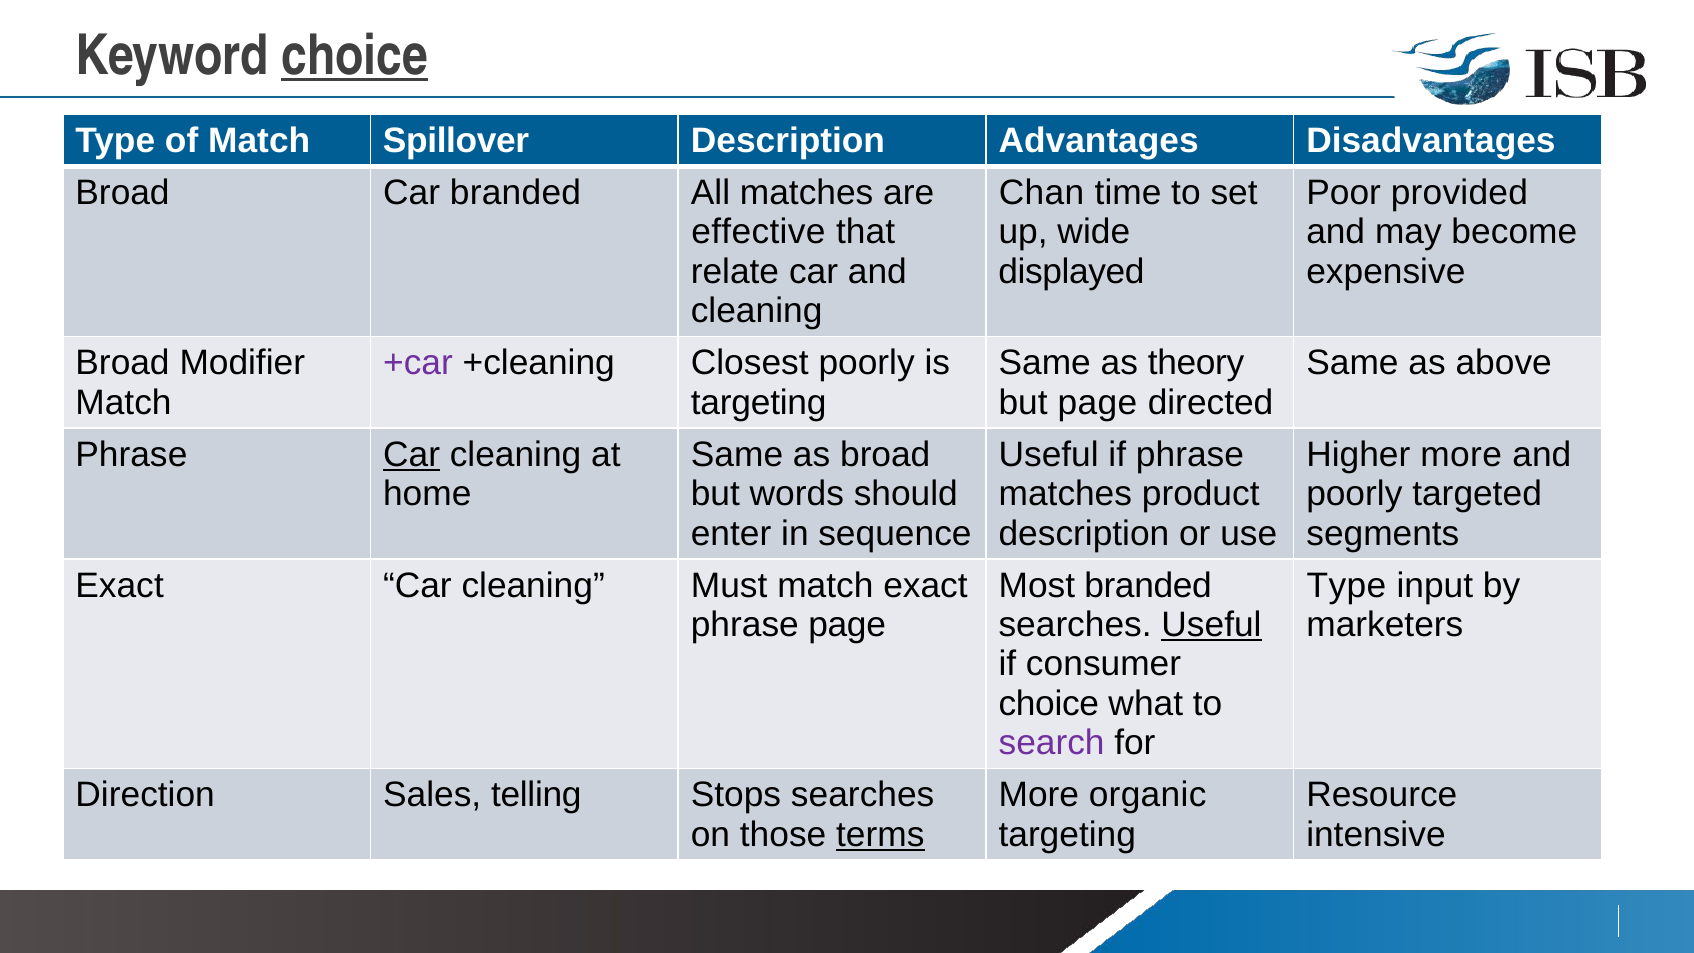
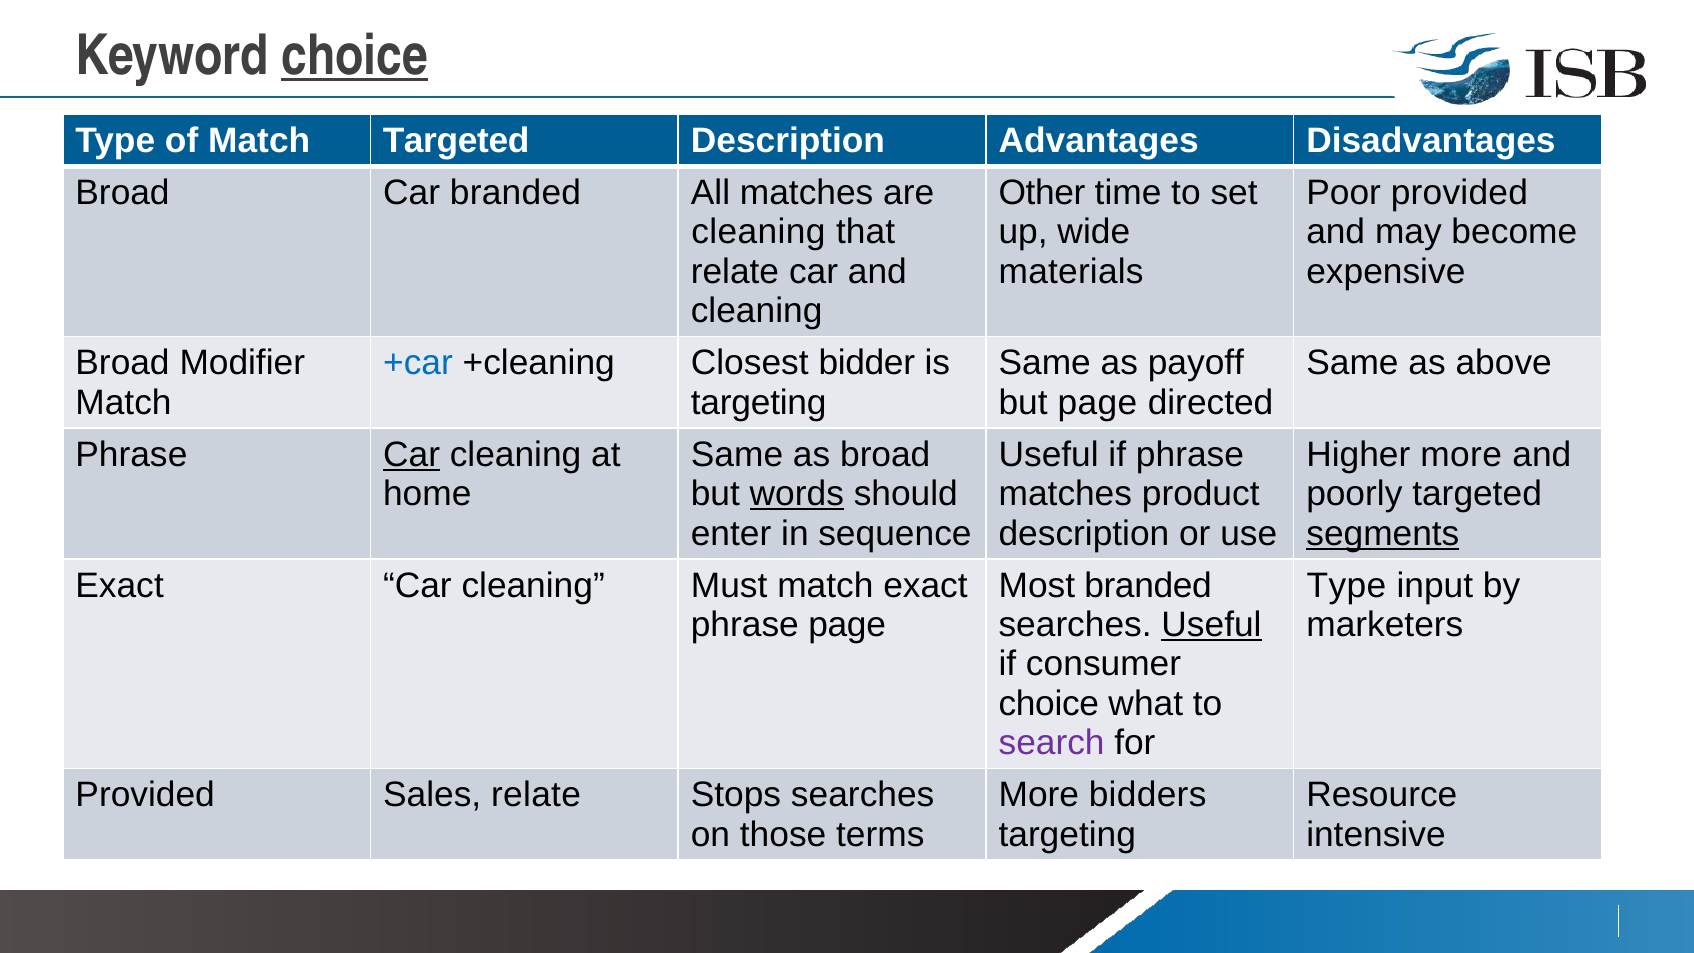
Match Spillover: Spillover -> Targeted
Chan: Chan -> Other
effective at (758, 232): effective -> cleaning
displayed: displayed -> materials
+car colour: purple -> blue
Closest poorly: poorly -> bidder
theory: theory -> payoff
words underline: none -> present
segments underline: none -> present
Direction at (145, 795): Direction -> Provided
Sales telling: telling -> relate
organic: organic -> bidders
terms underline: present -> none
